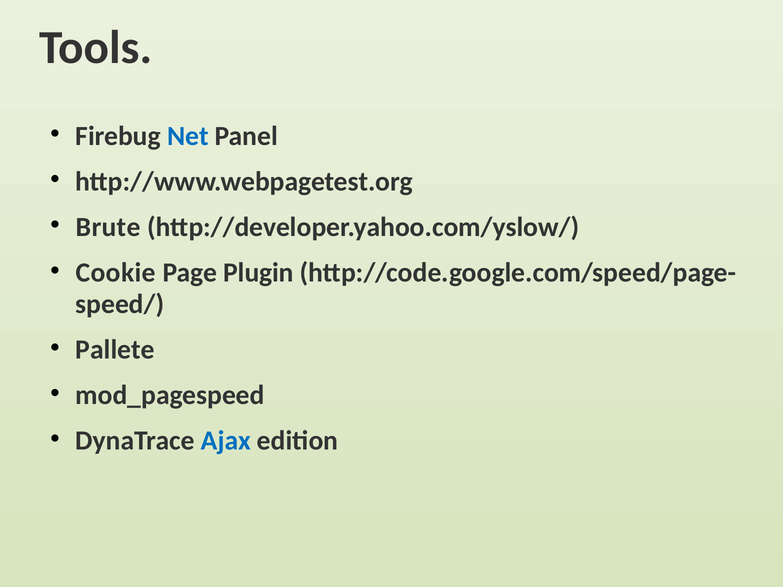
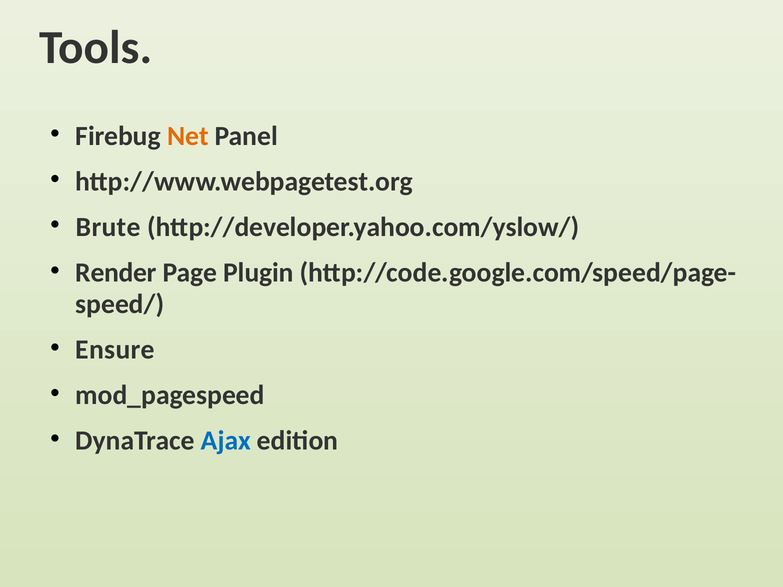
Net colour: blue -> orange
Cookie: Cookie -> Render
Pallete: Pallete -> Ensure
